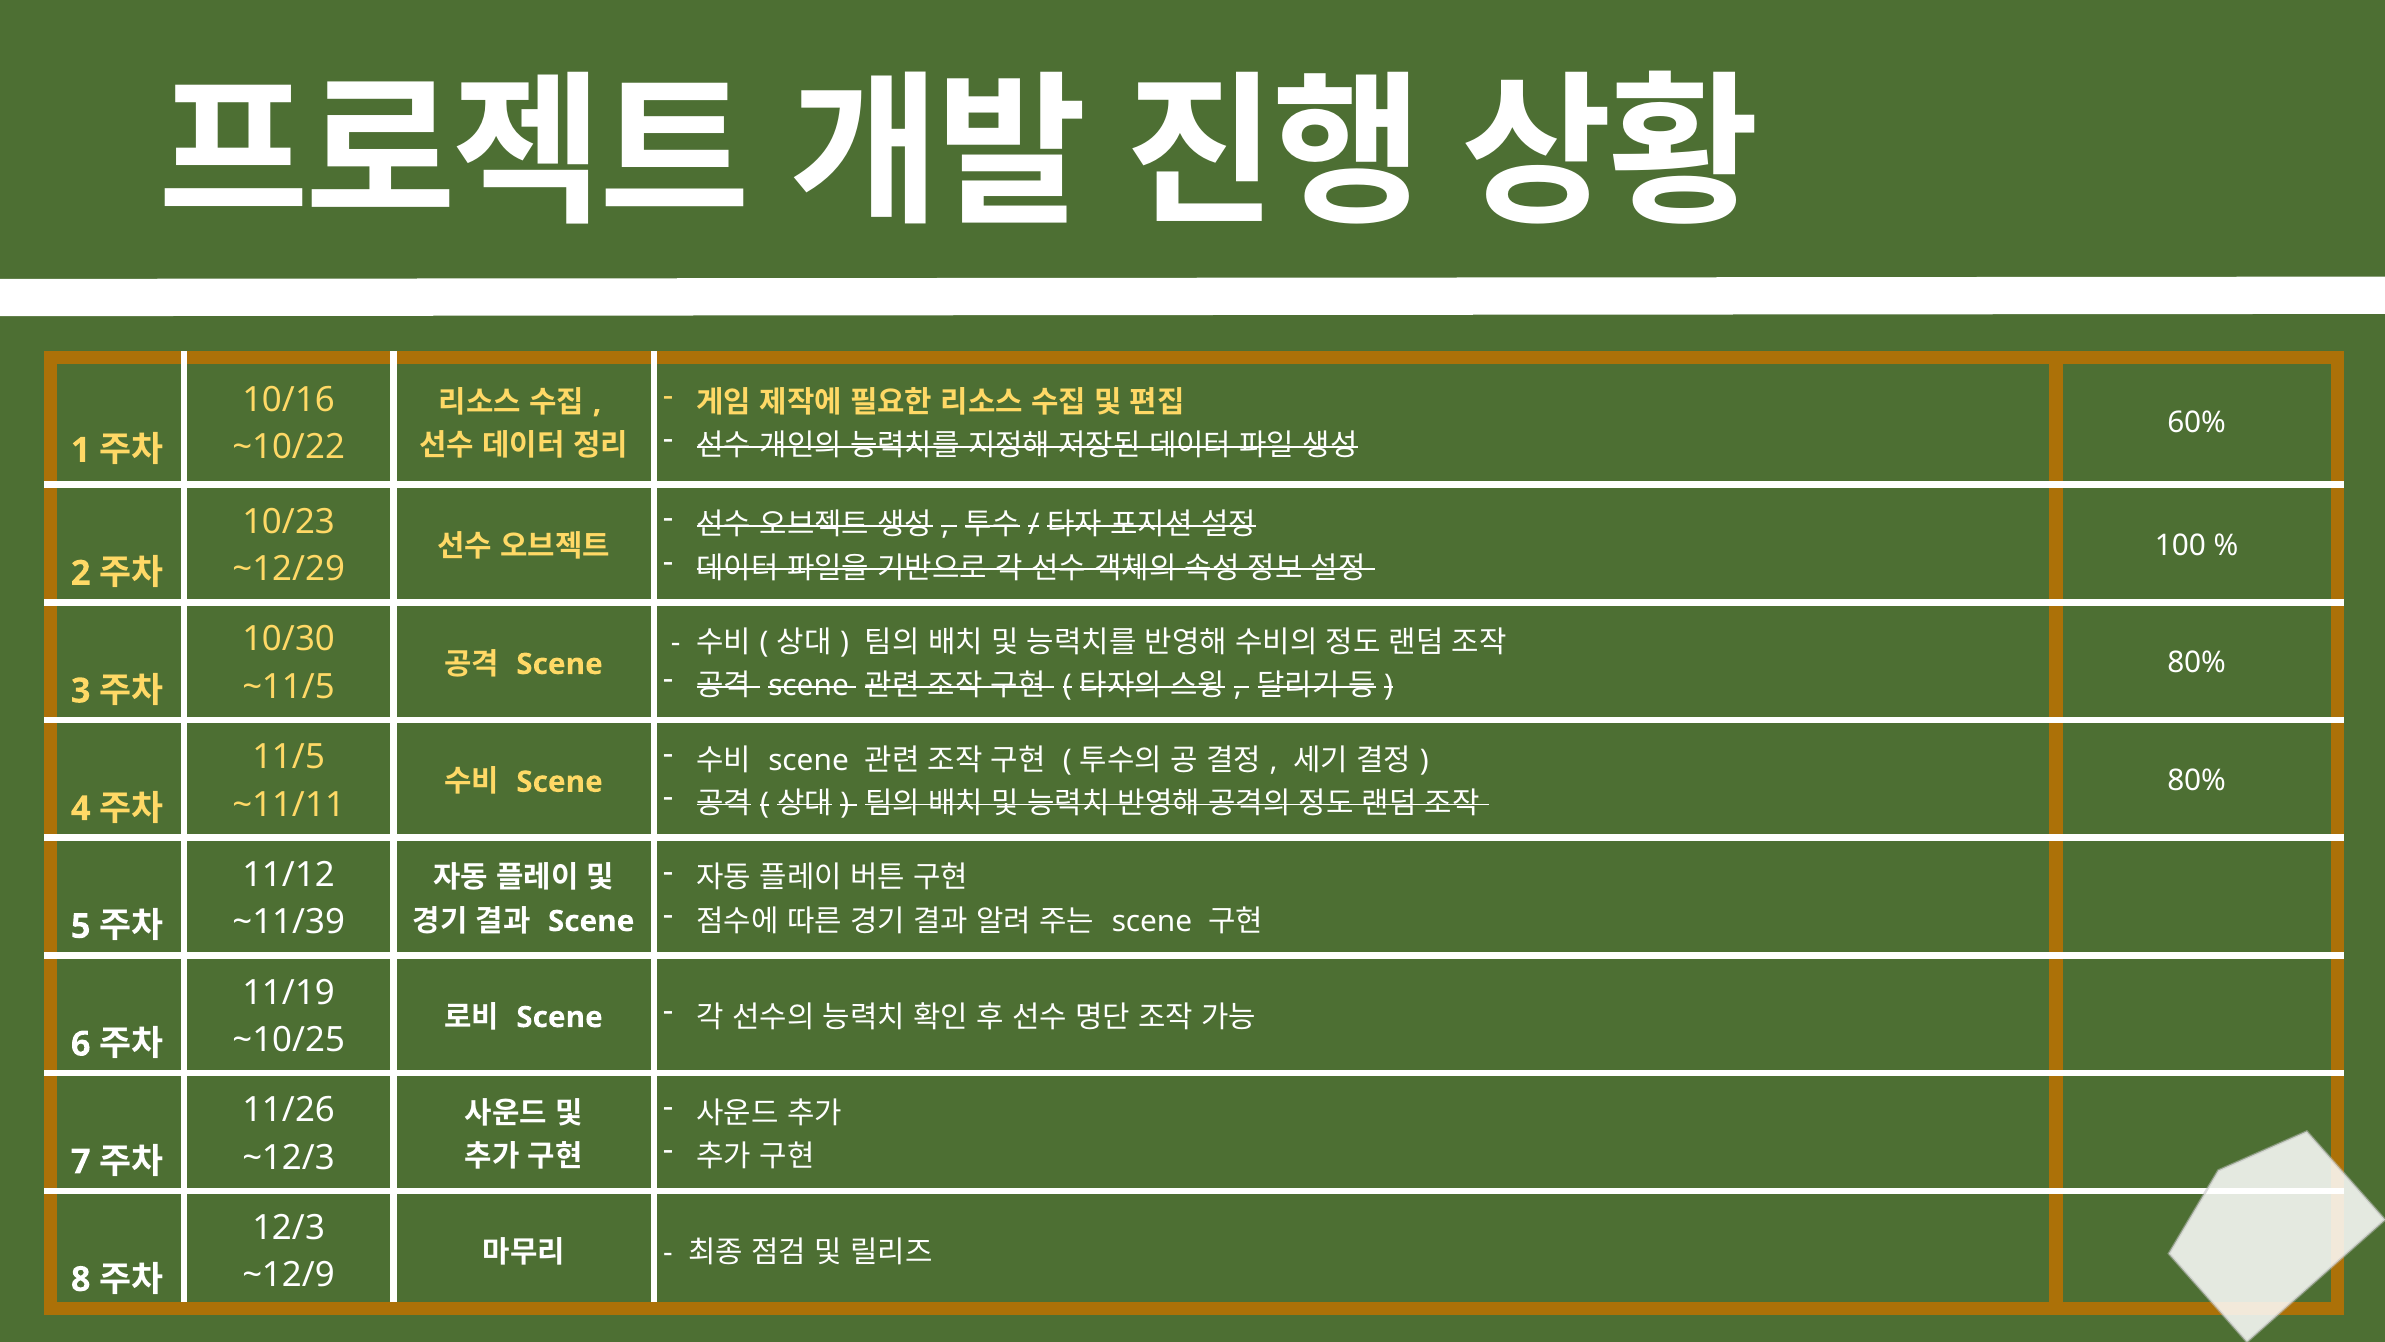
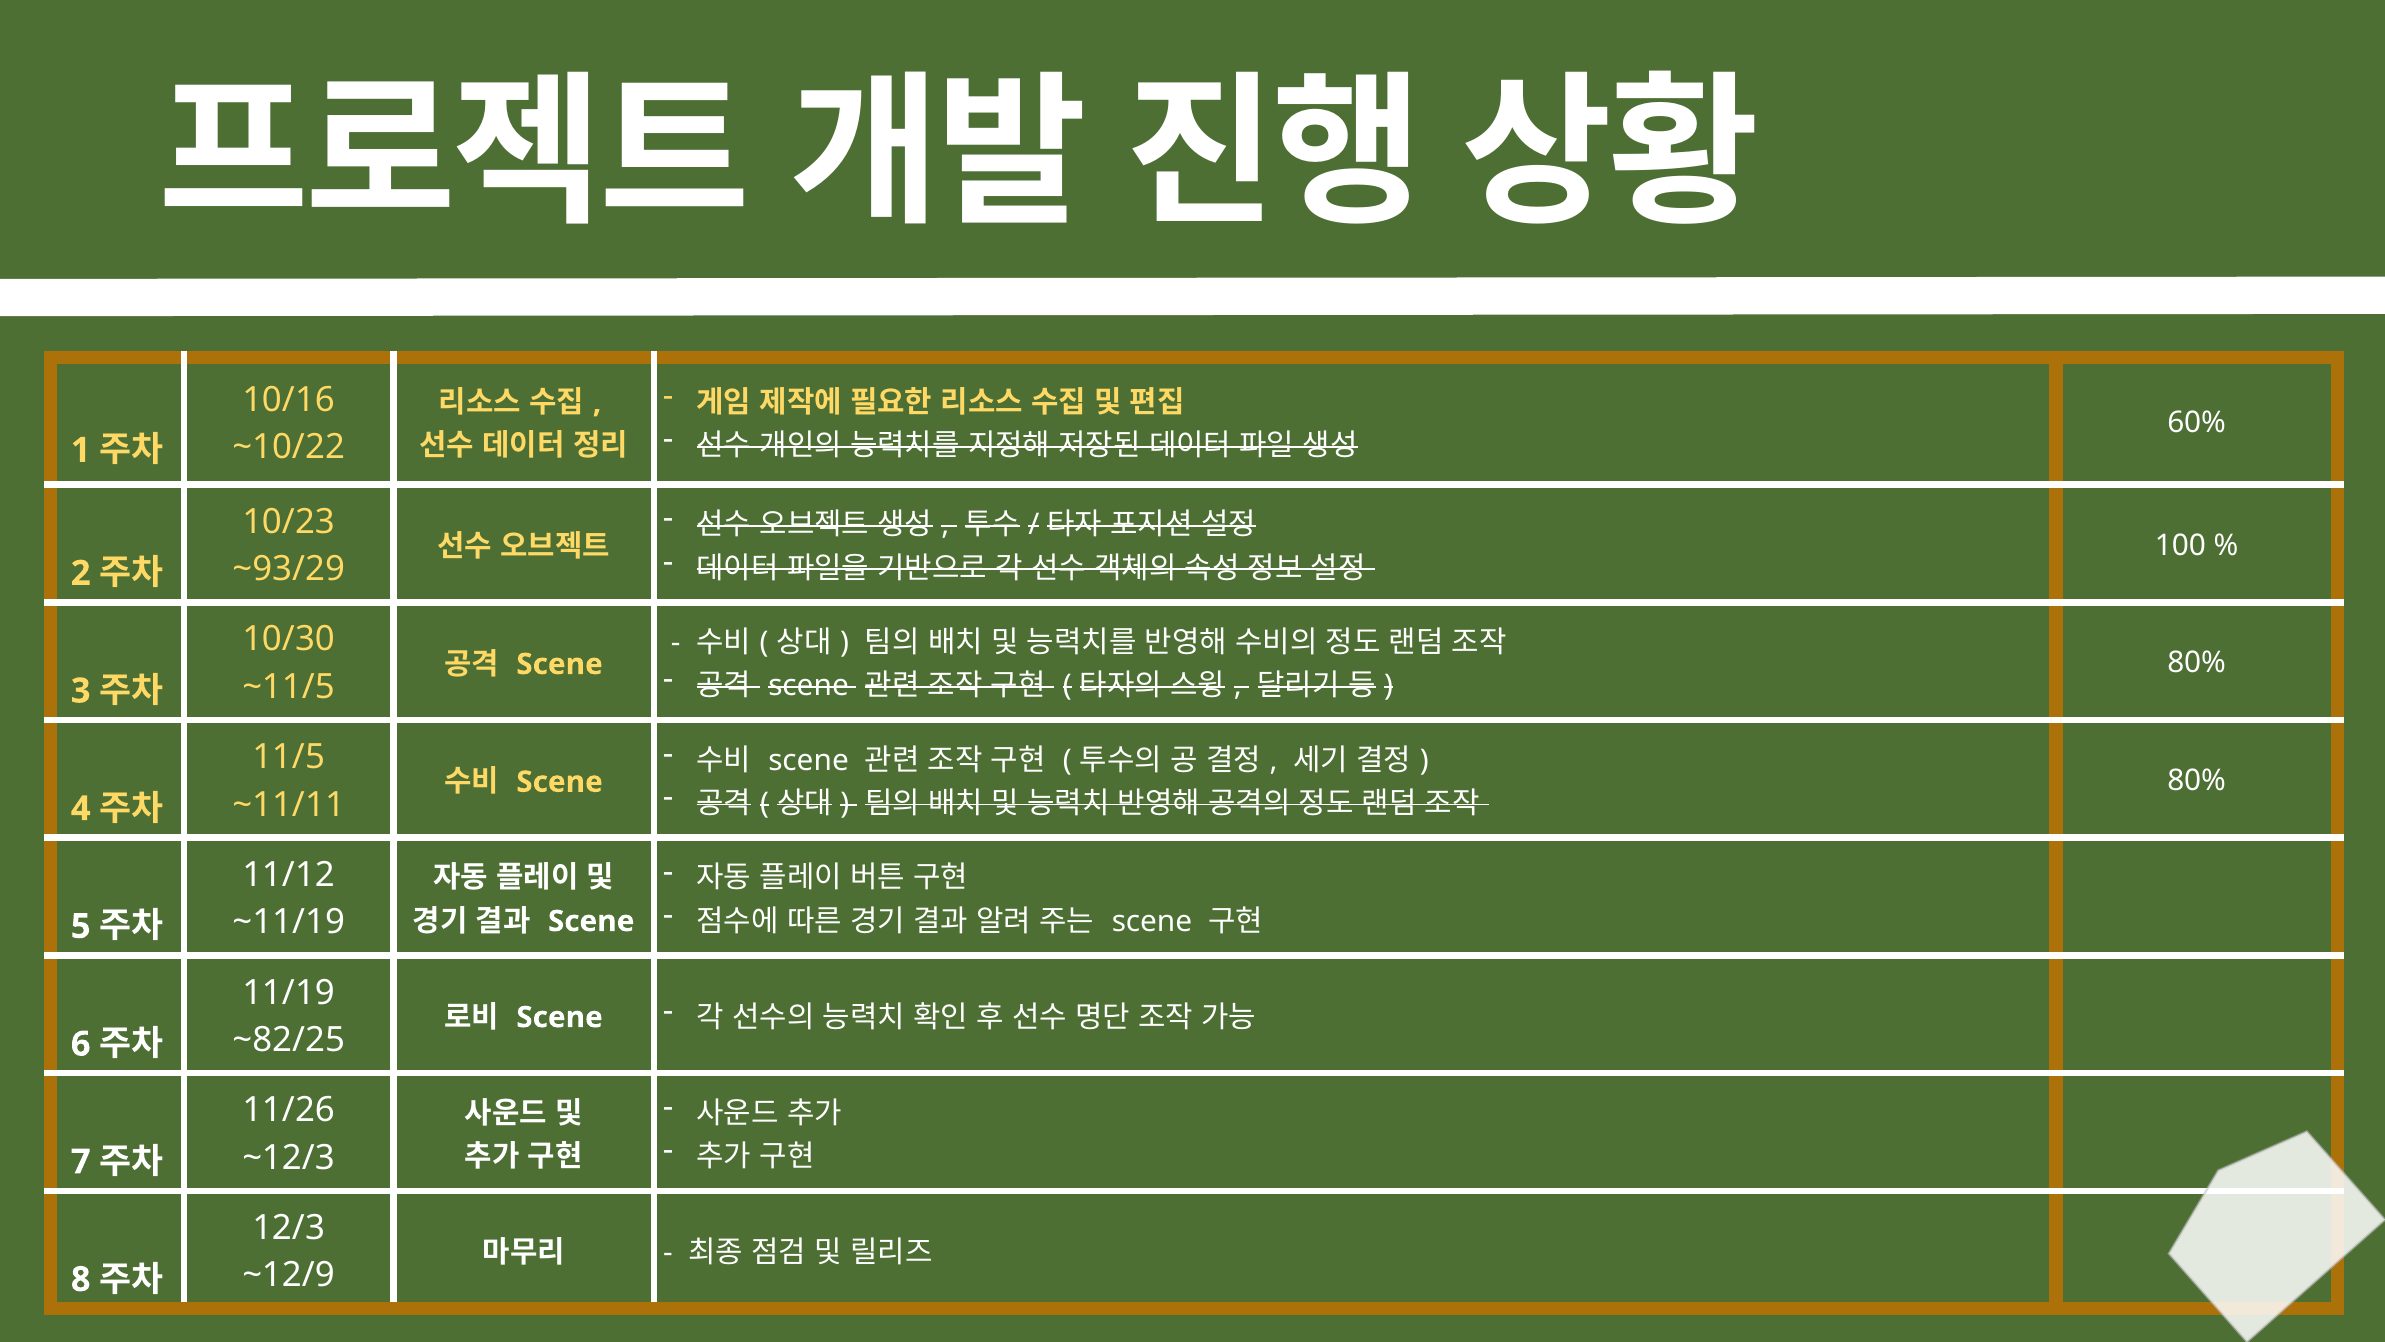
~12/29: ~12/29 -> ~93/29
~11/39: ~11/39 -> ~11/19
~10/25: ~10/25 -> ~82/25
